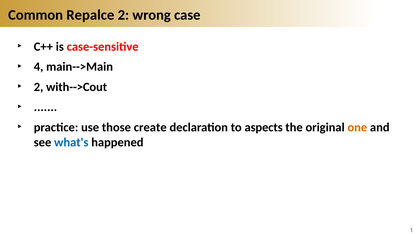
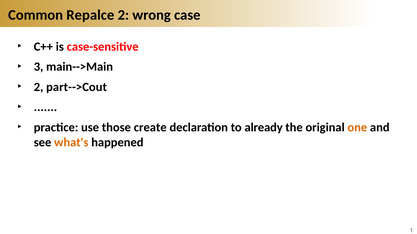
4: 4 -> 3
with-->Cout: with-->Cout -> part-->Cout
aspects: aspects -> already
what's colour: blue -> orange
